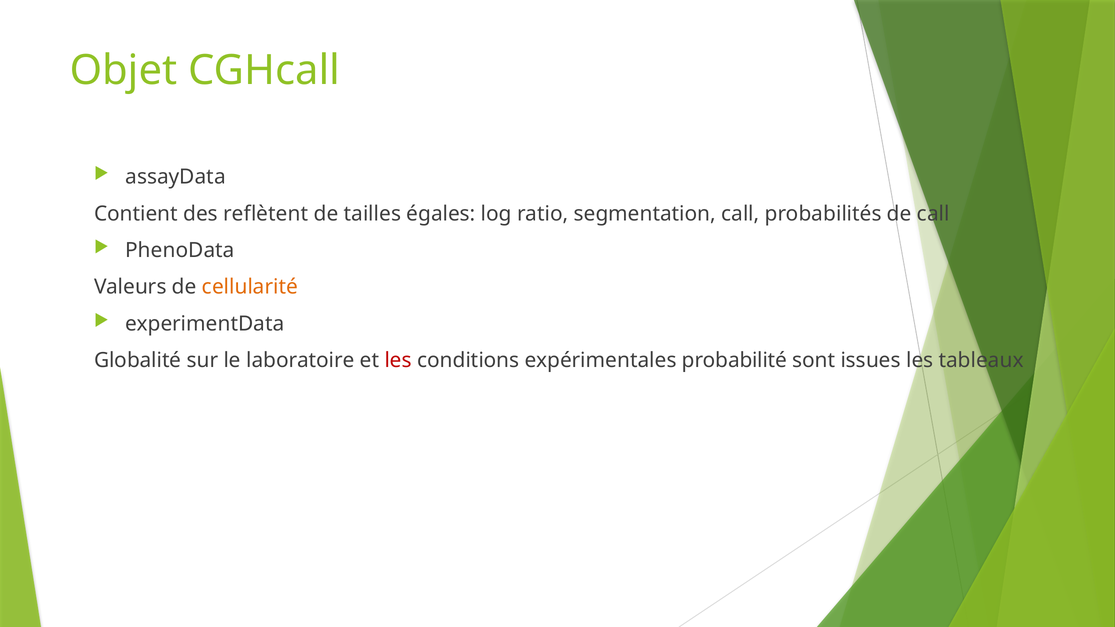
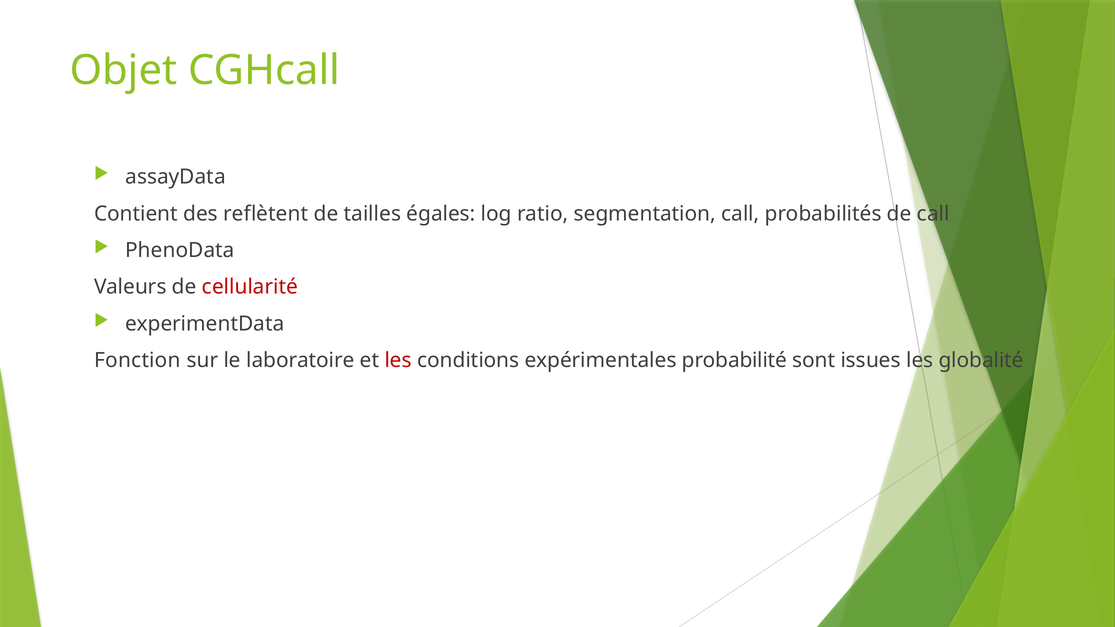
cellularité colour: orange -> red
Globalité: Globalité -> Fonction
tableaux: tableaux -> globalité
